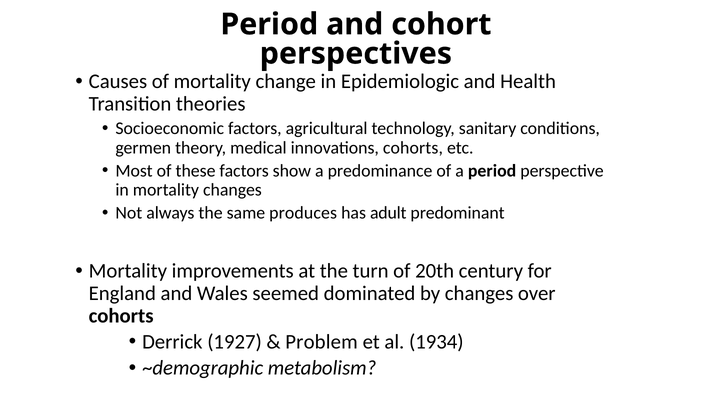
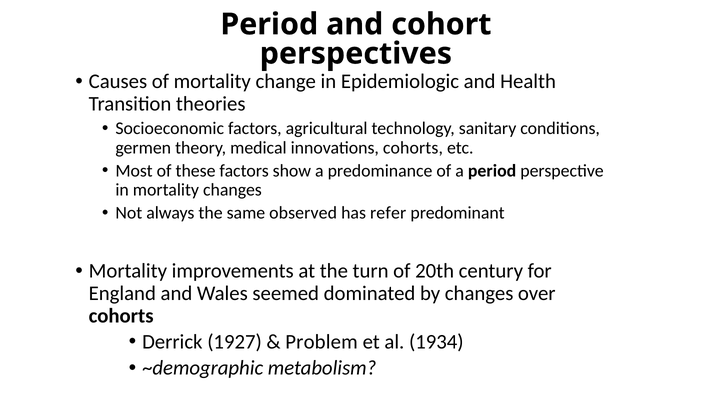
produces: produces -> observed
adult: adult -> refer
